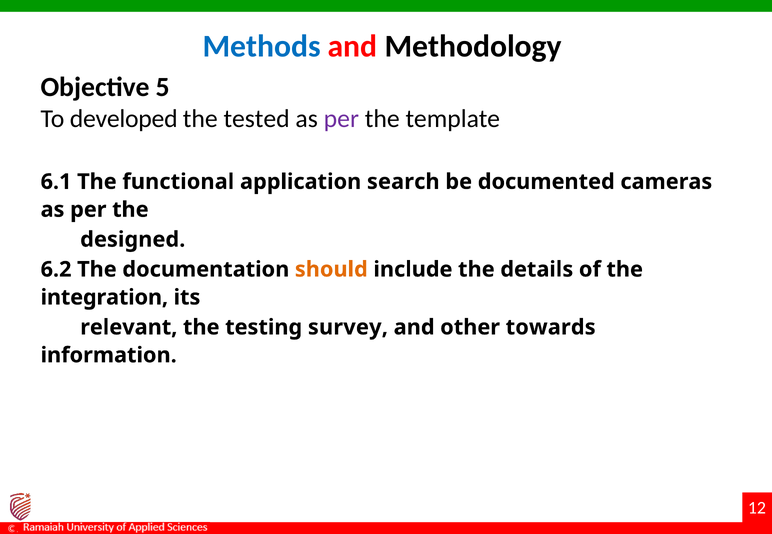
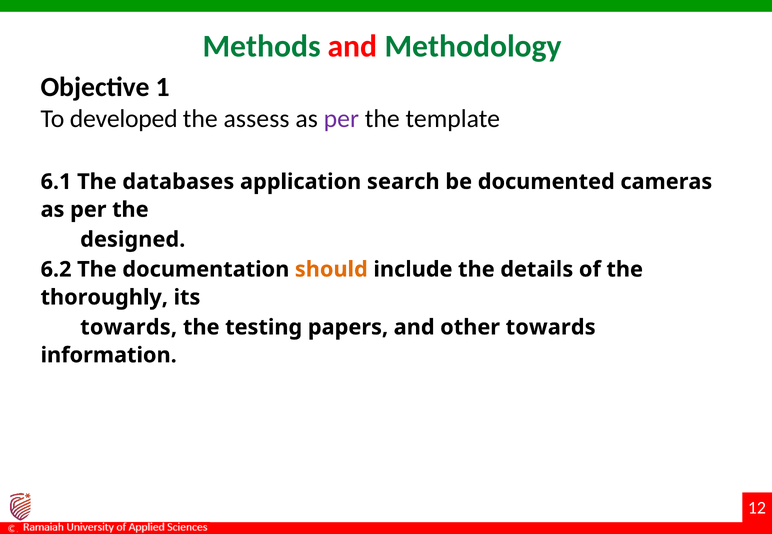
Methods colour: blue -> green
Methodology colour: black -> green
5: 5 -> 1
tested: tested -> assess
functional: functional -> databases
integration: integration -> thoroughly
relevant at (129, 328): relevant -> towards
survey: survey -> papers
